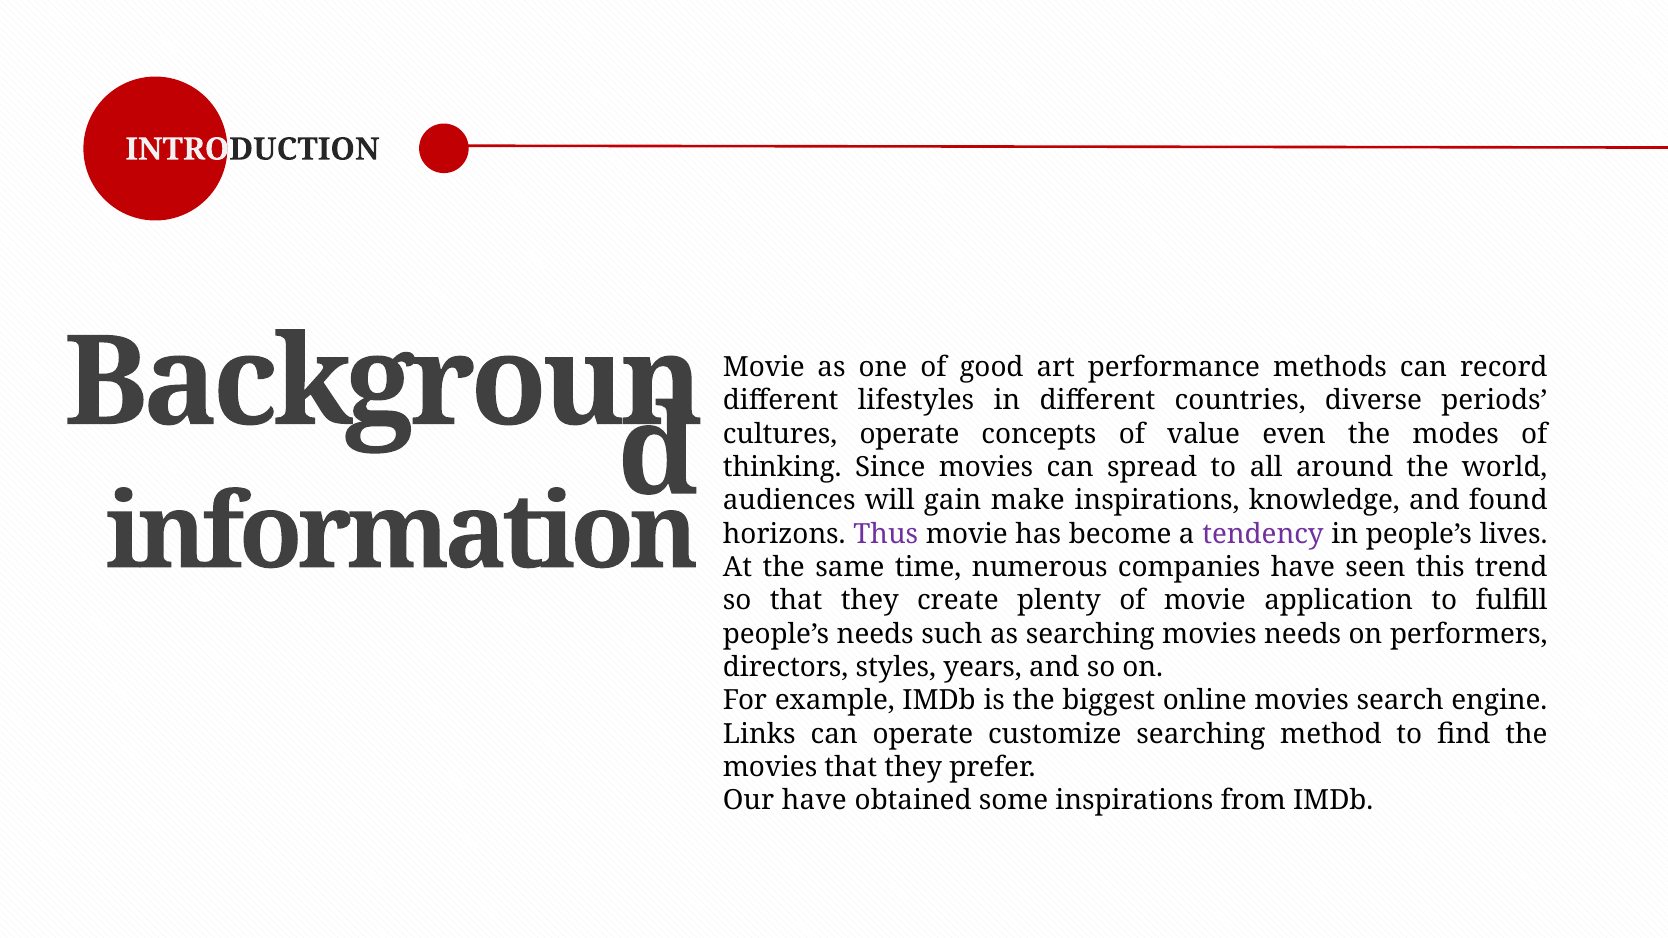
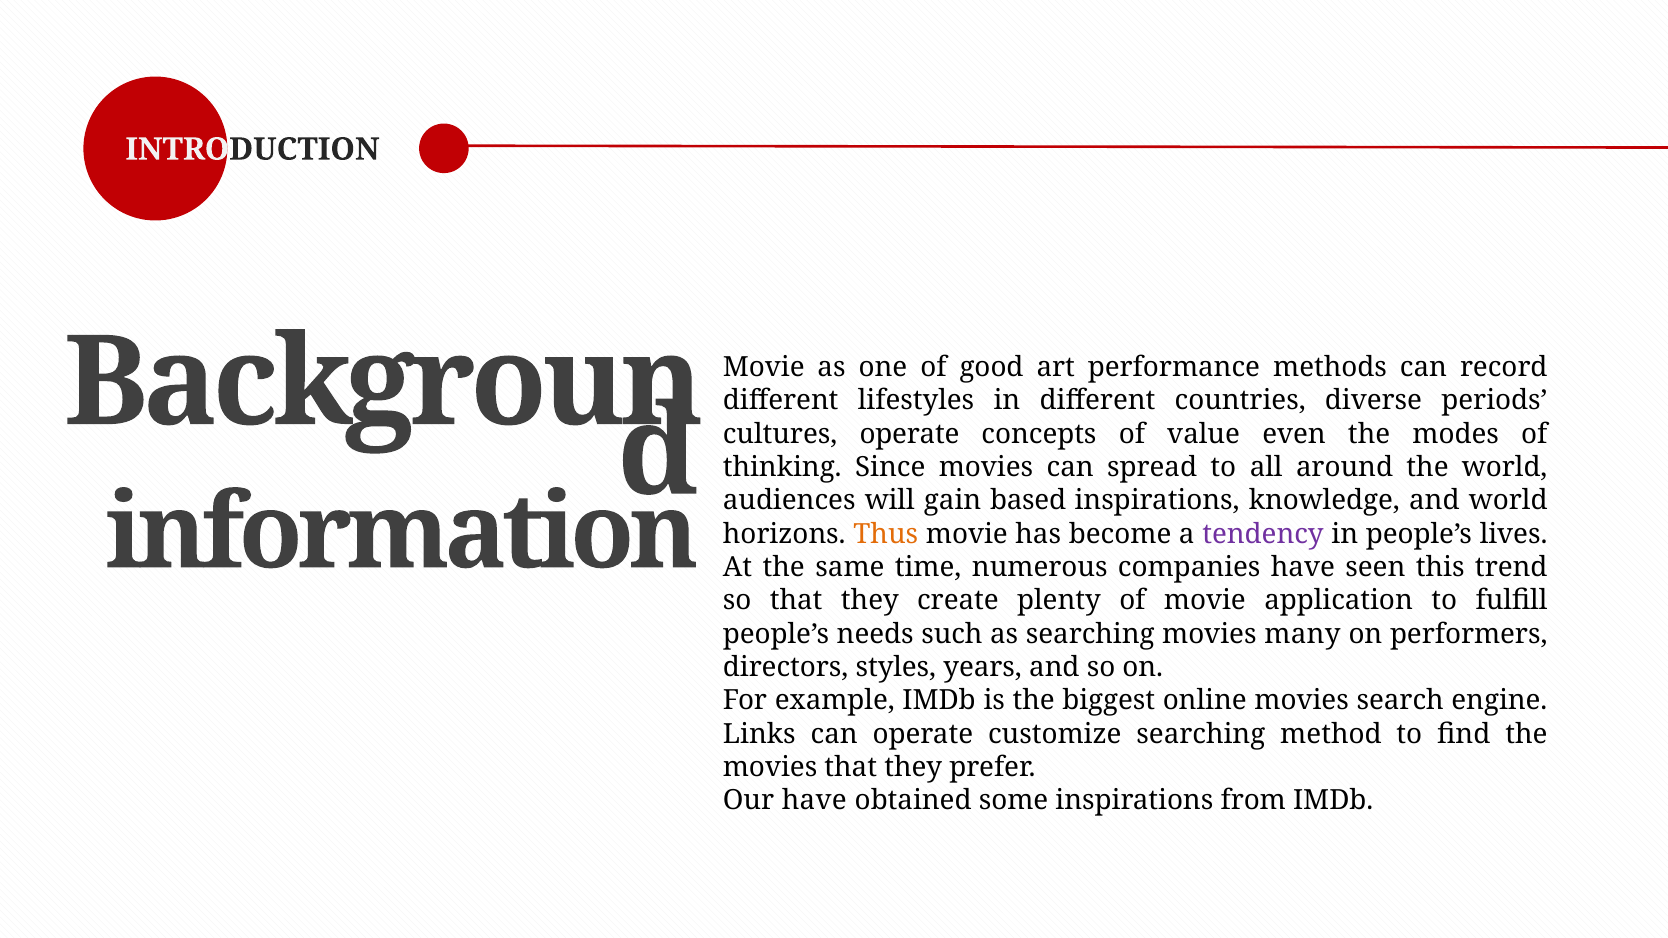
make: make -> based
and found: found -> world
Thus colour: purple -> orange
movies needs: needs -> many
